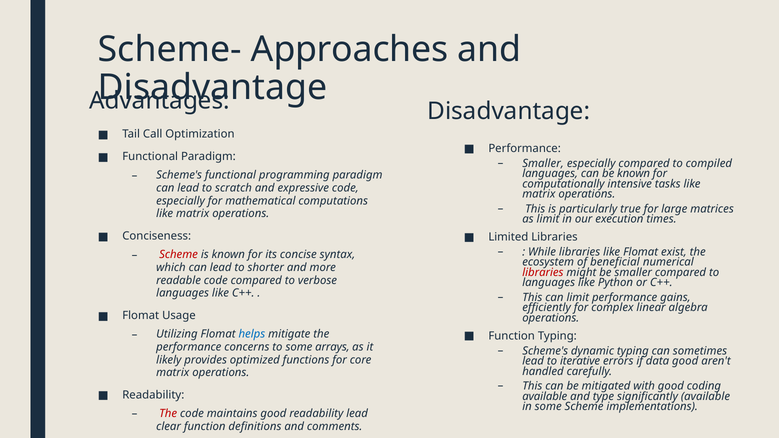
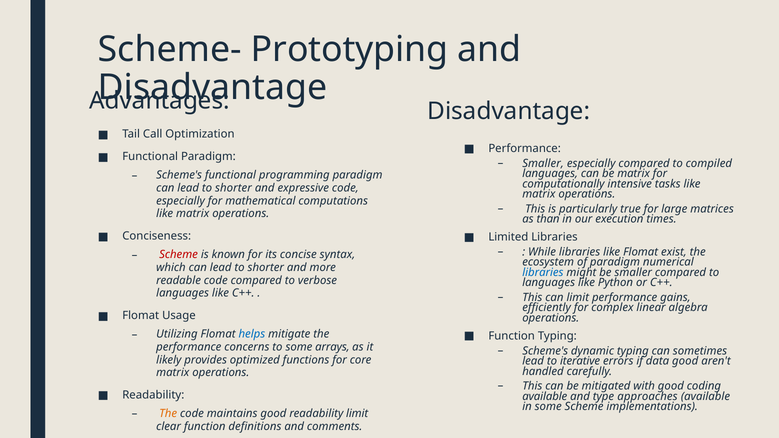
Approaches: Approaches -> Prototyping
be known: known -> matrix
scratch at (233, 188): scratch -> shorter
as limit: limit -> than
of beneficial: beneficial -> paradigm
libraries at (543, 273) colour: red -> blue
significantly: significantly -> approaches
The at (168, 414) colour: red -> orange
readability lead: lead -> limit
